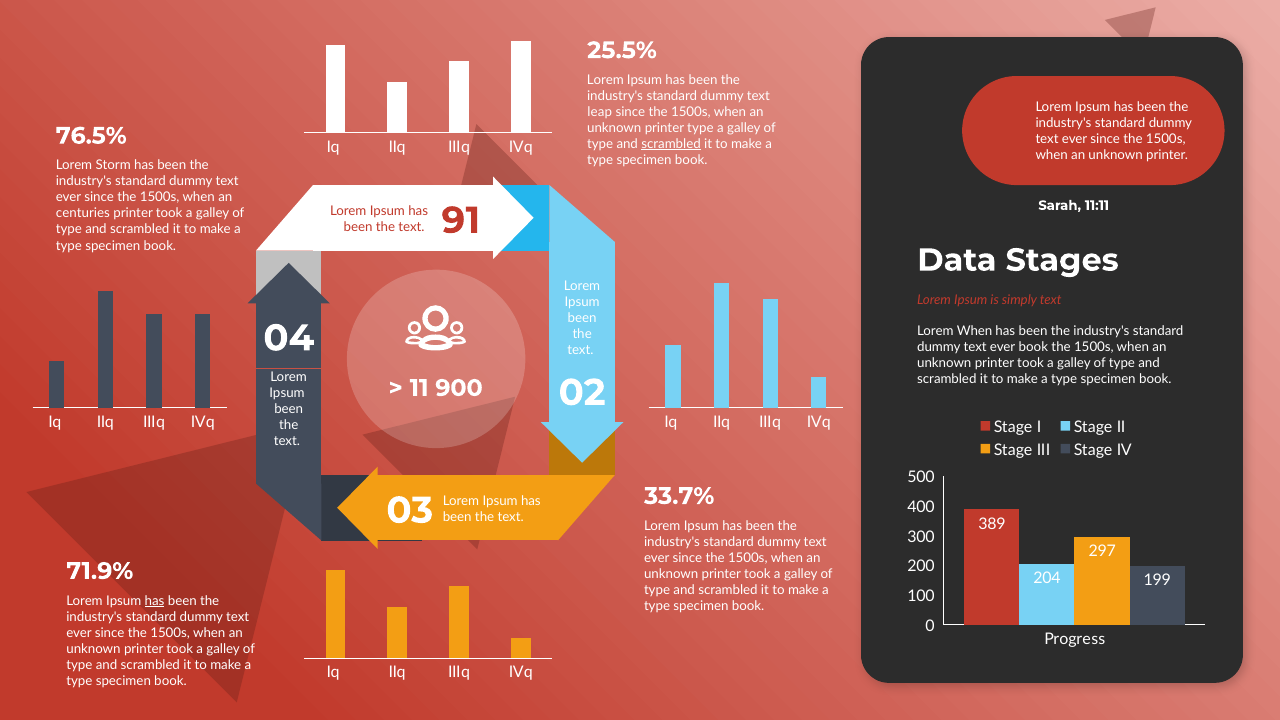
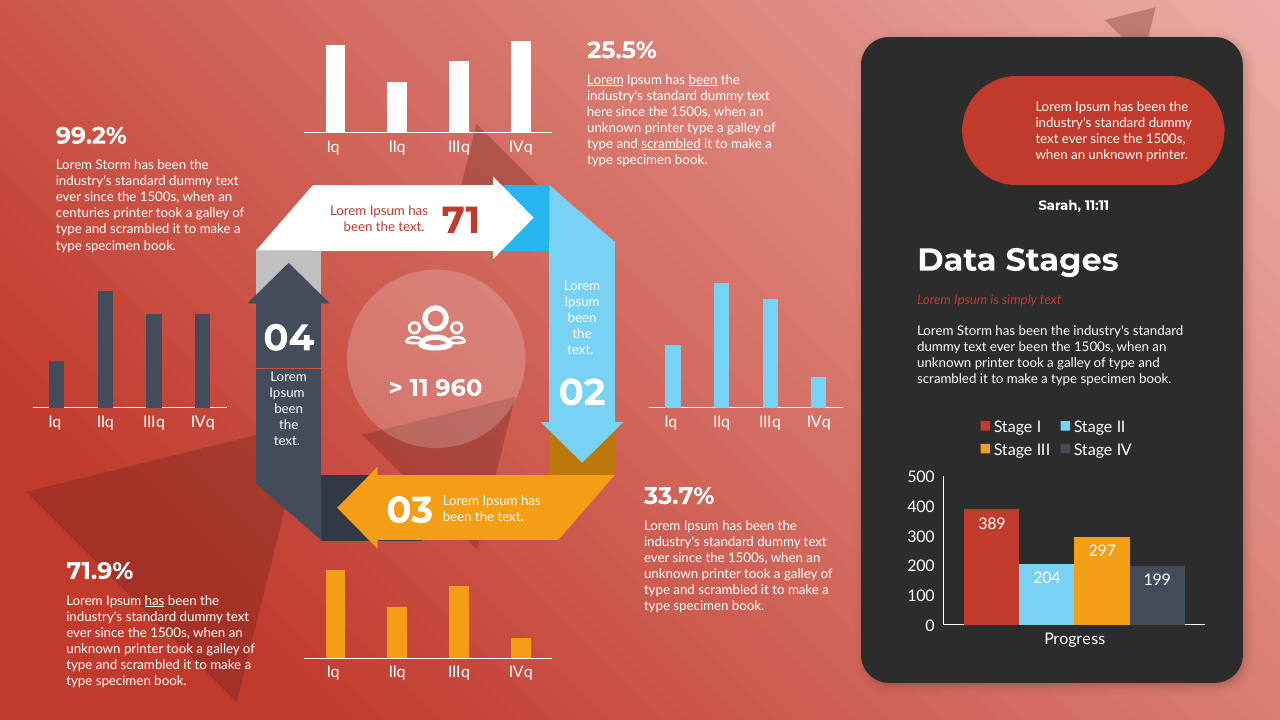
Lorem at (605, 80) underline: none -> present
been at (703, 80) underline: none -> present
leap: leap -> here
76.5%: 76.5% -> 99.2%
91: 91 -> 71
When at (975, 331): When -> Storm
ever book: book -> been
900: 900 -> 960
